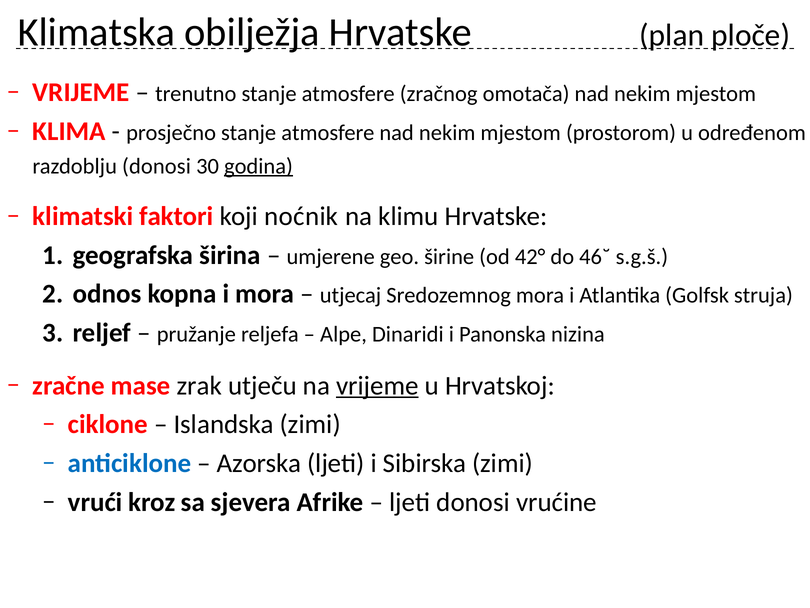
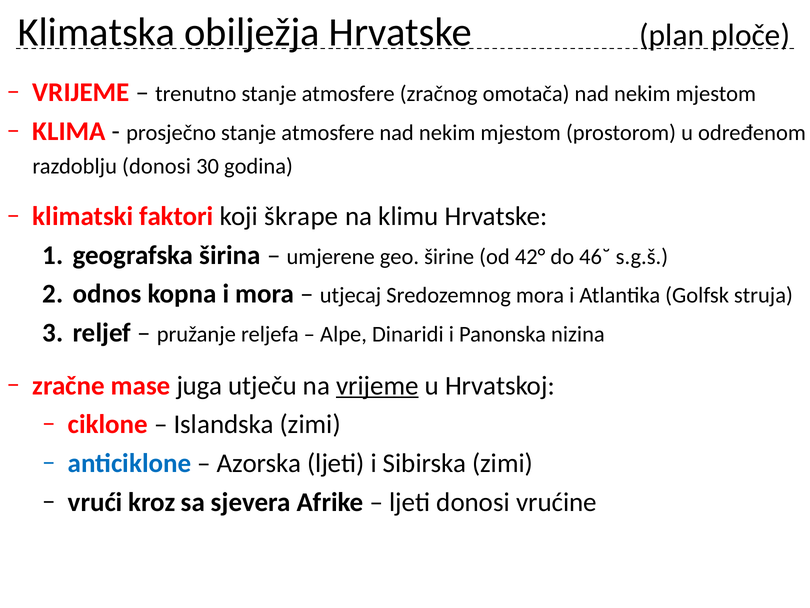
godina underline: present -> none
noćnik: noćnik -> škrape
zrak: zrak -> juga
